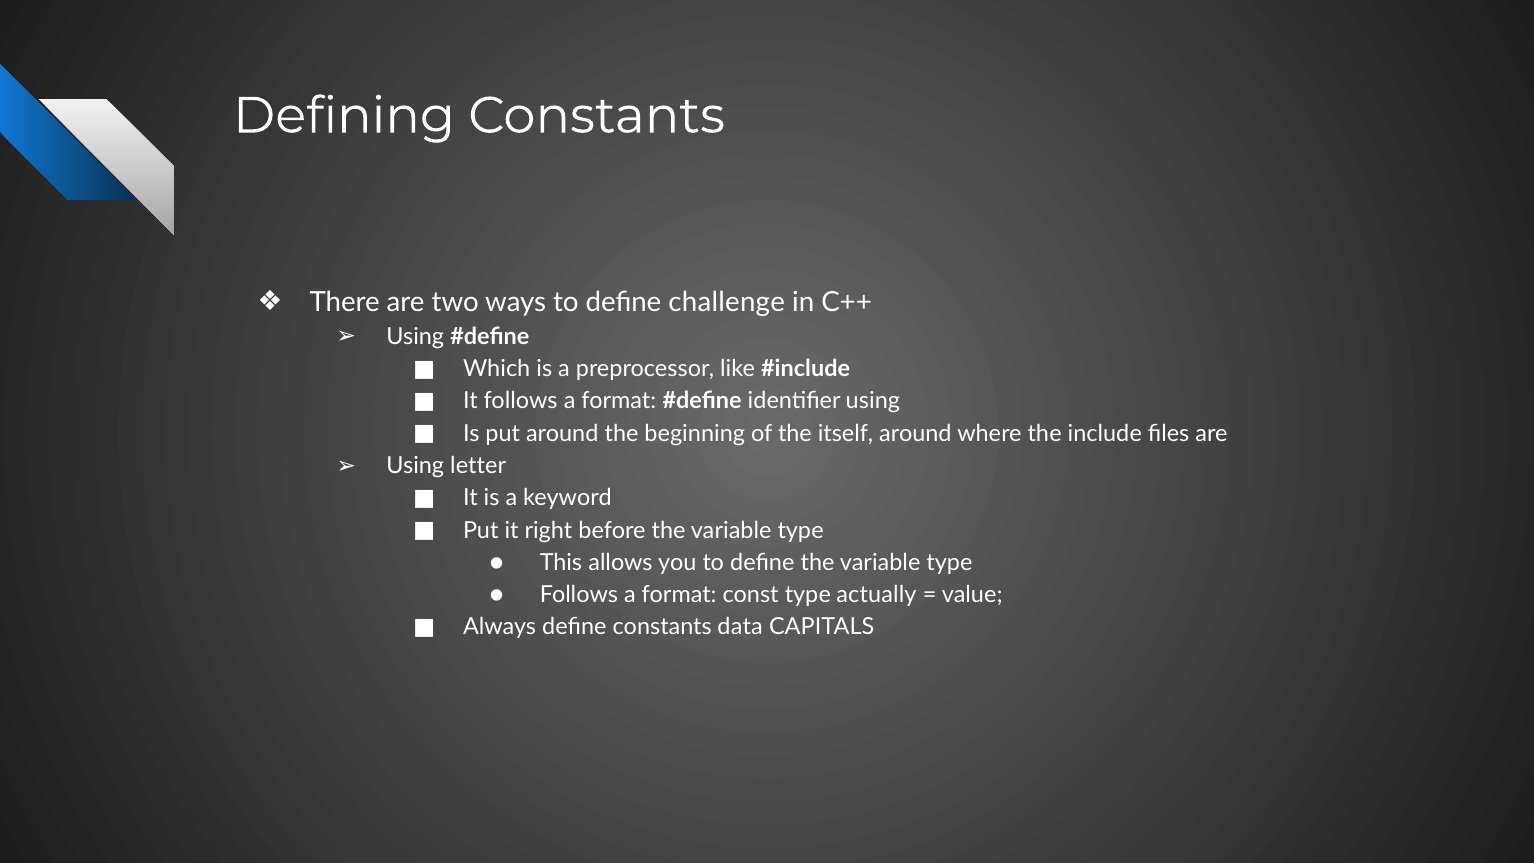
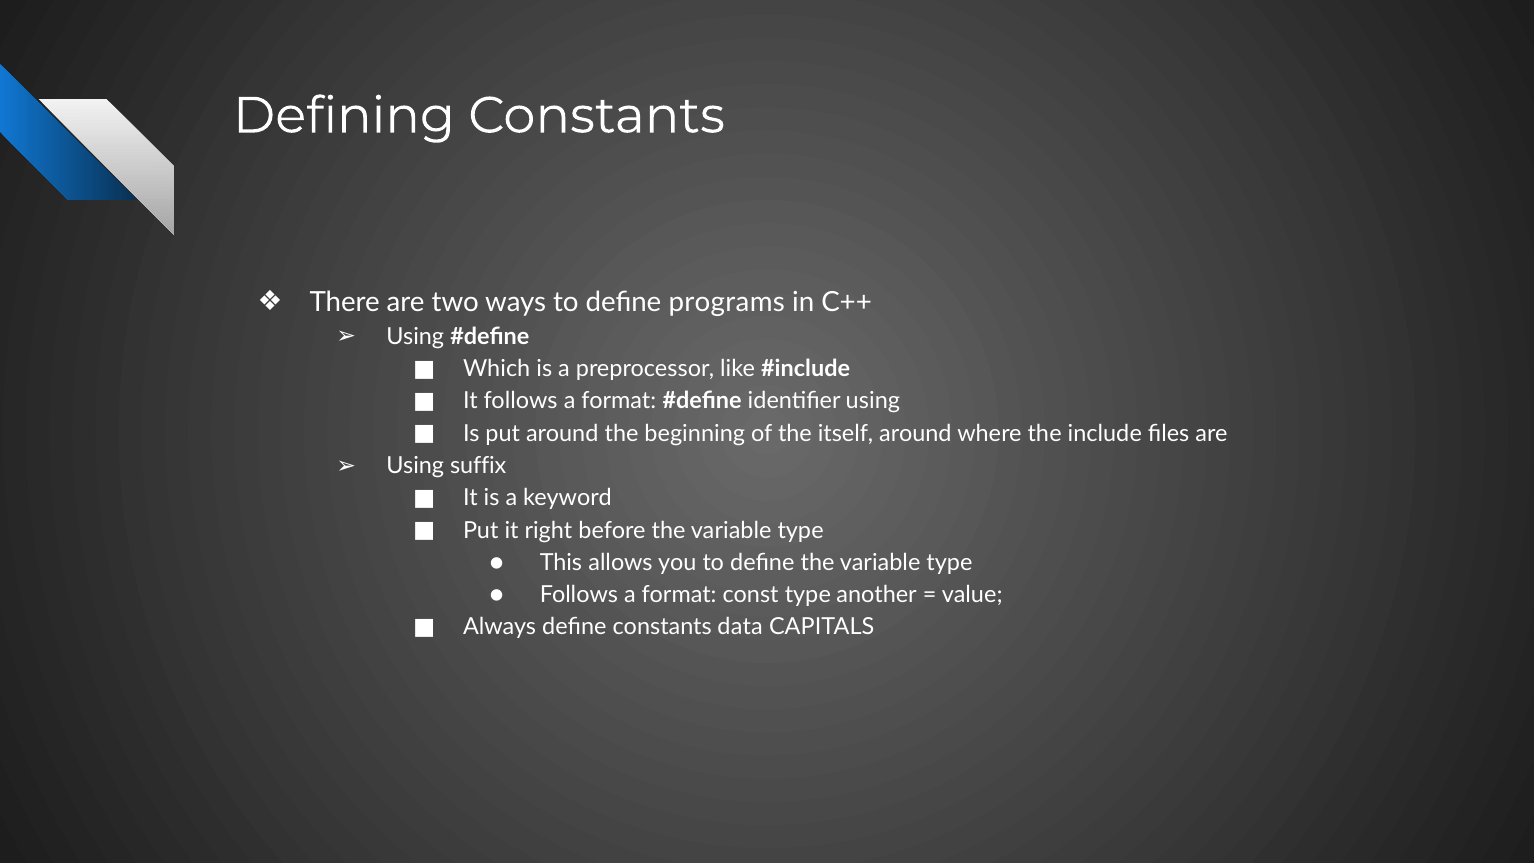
challenge: challenge -> programs
letter: letter -> suffix
actually: actually -> another
